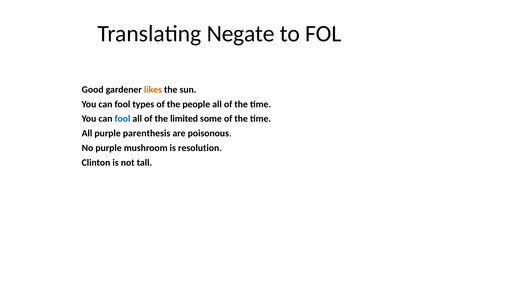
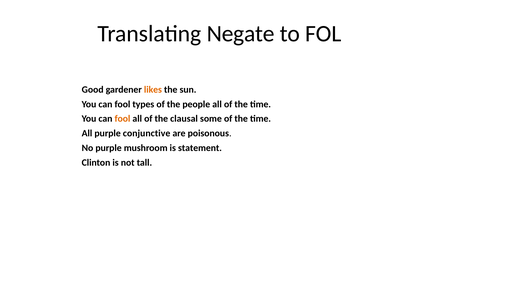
fool at (122, 119) colour: blue -> orange
limited: limited -> clausal
parenthesis: parenthesis -> conjunctive
resolution: resolution -> statement
